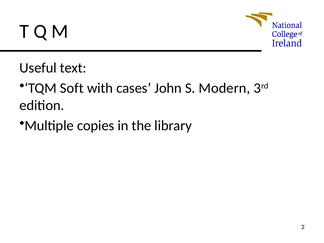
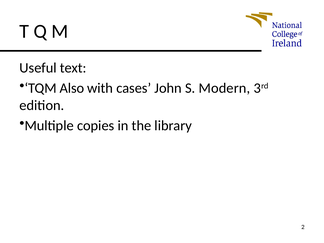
Soft: Soft -> Also
